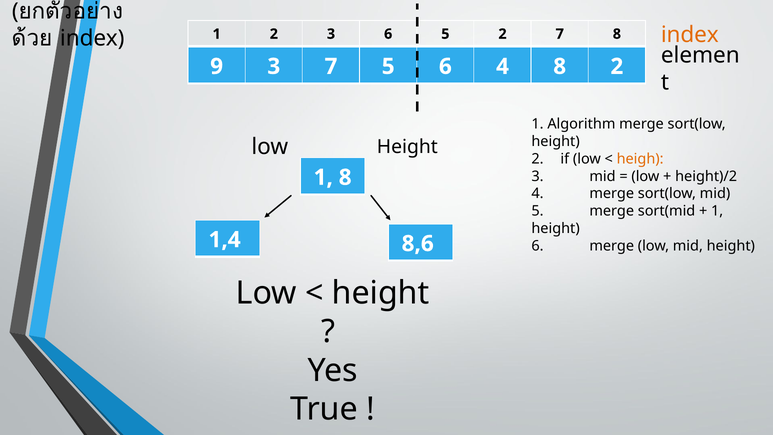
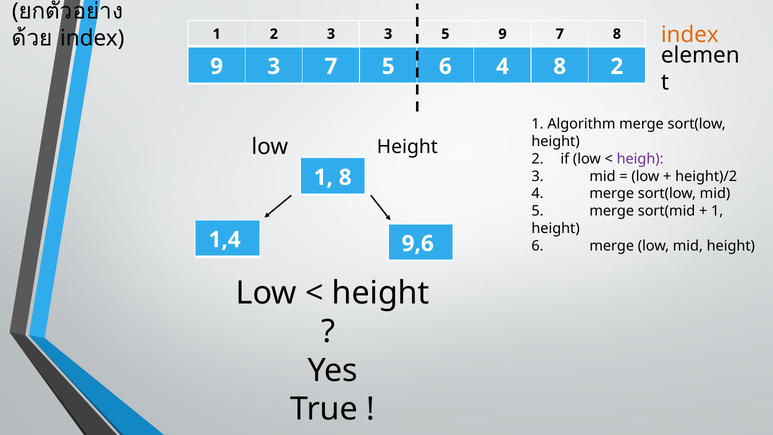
3 6: 6 -> 3
5 2: 2 -> 9
heigh colour: orange -> purple
8,6: 8,6 -> 9,6
